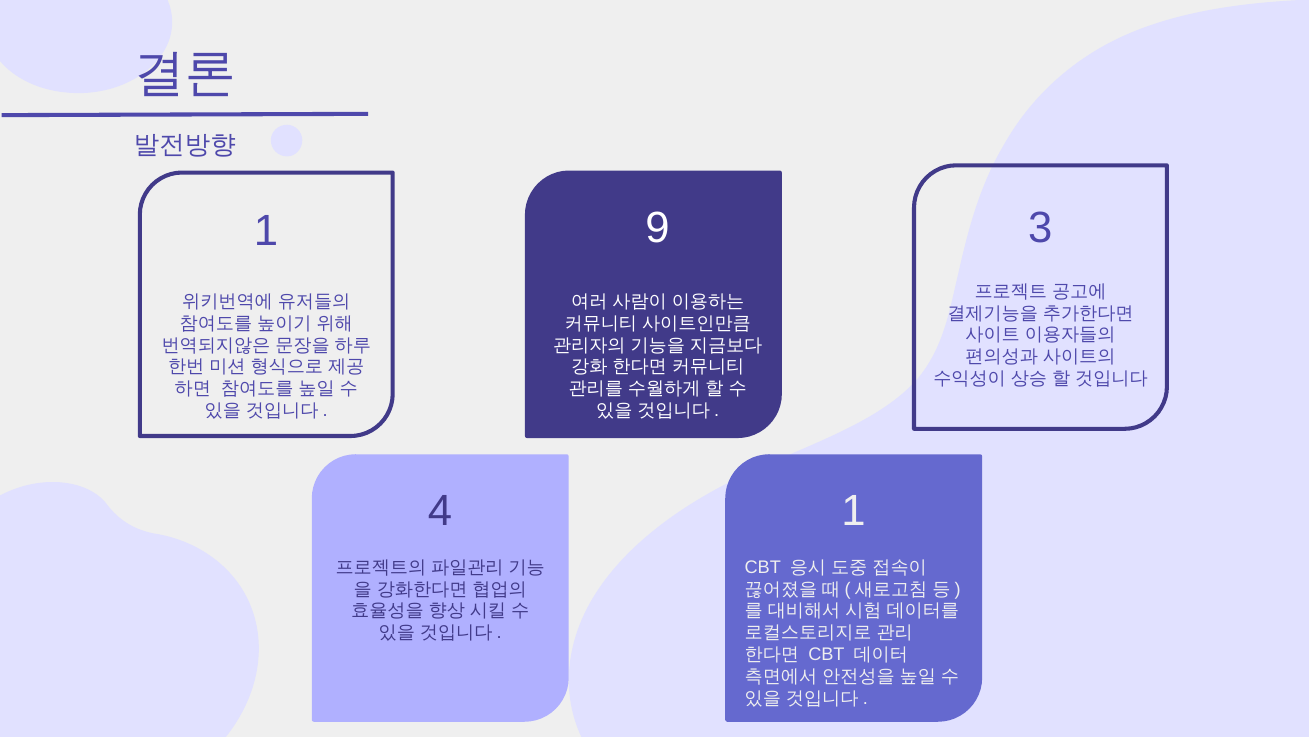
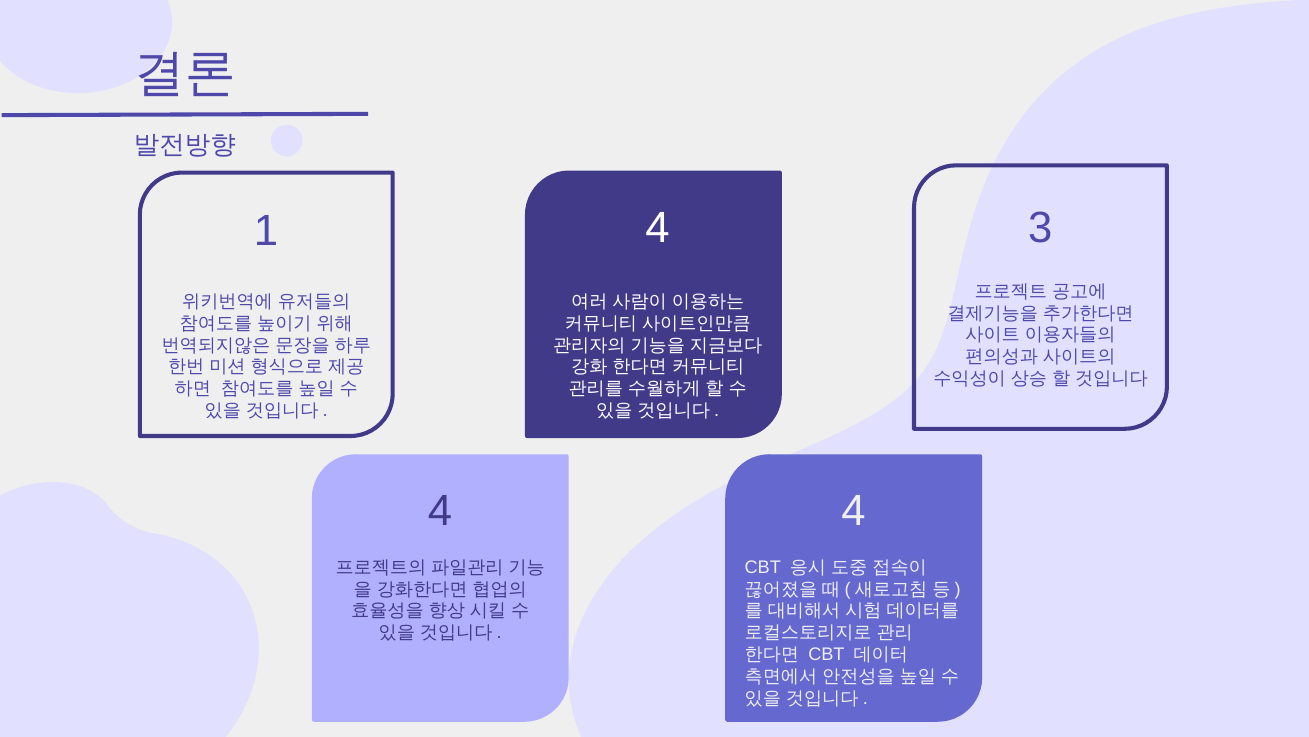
1 9: 9 -> 4
4 1: 1 -> 4
